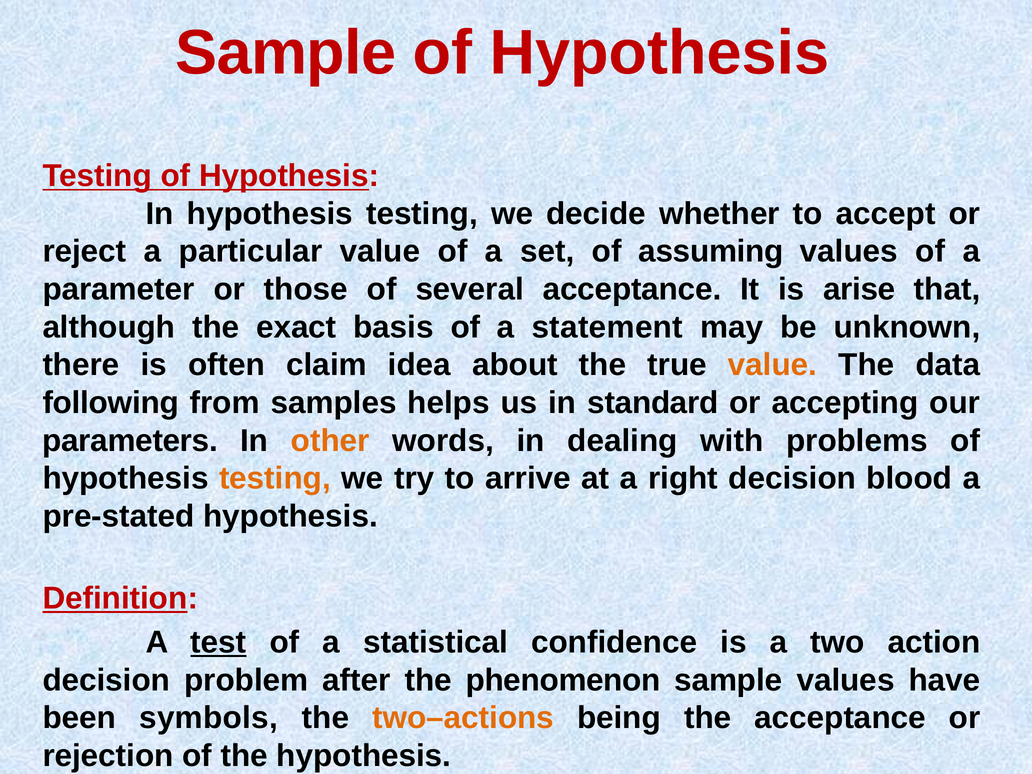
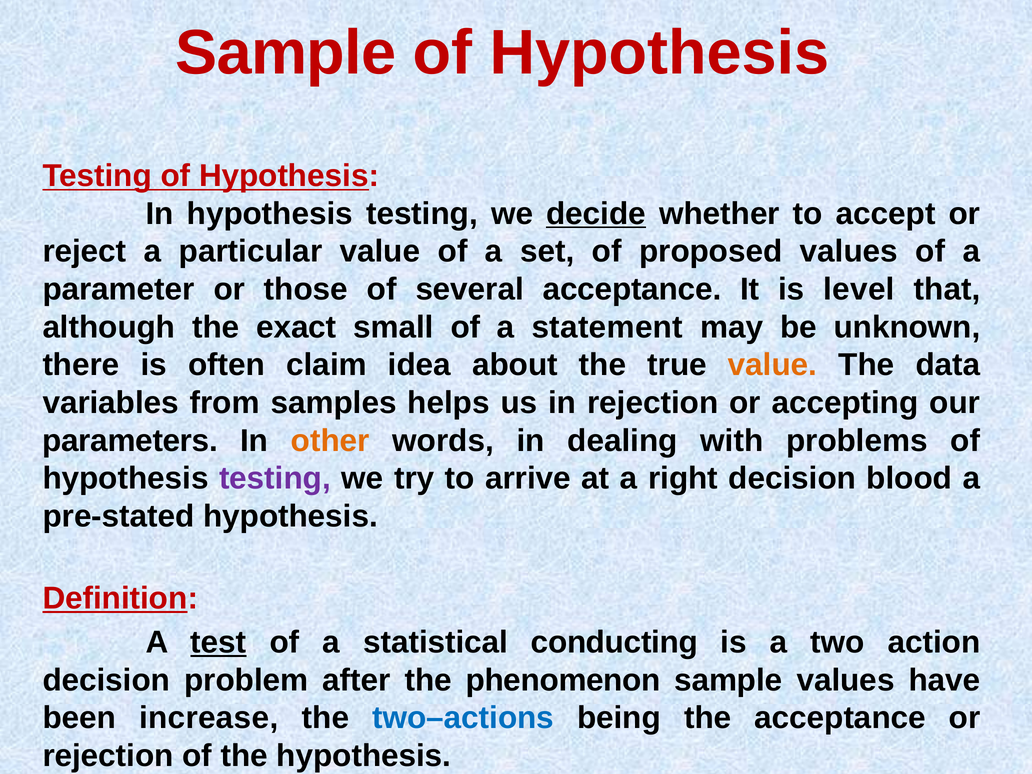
decide underline: none -> present
assuming: assuming -> proposed
arise: arise -> level
basis: basis -> small
following: following -> variables
in standard: standard -> rejection
testing at (275, 478) colour: orange -> purple
confidence: confidence -> conducting
symbols: symbols -> increase
two–actions colour: orange -> blue
